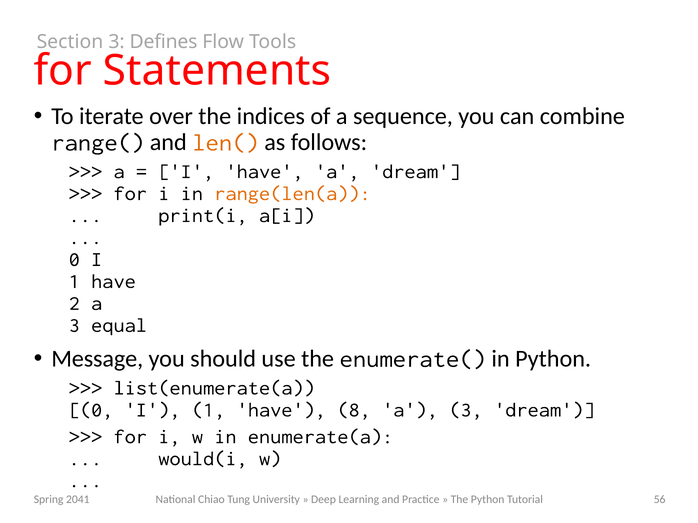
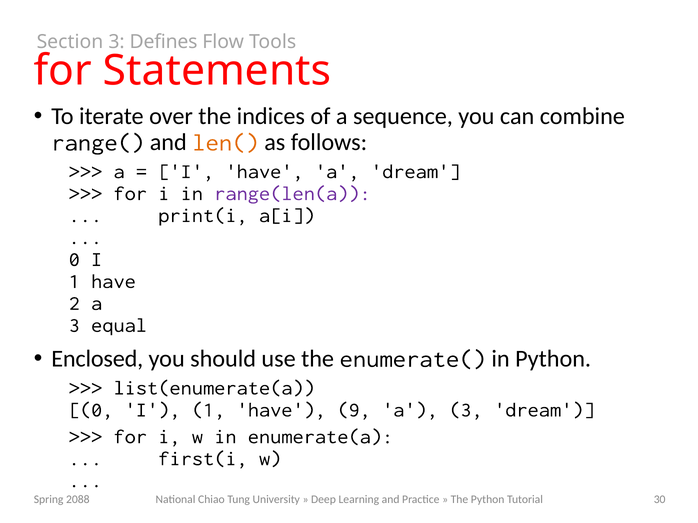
range(len(a colour: orange -> purple
Message: Message -> Enclosed
8: 8 -> 9
would(i: would(i -> first(i
56: 56 -> 30
2041: 2041 -> 2088
